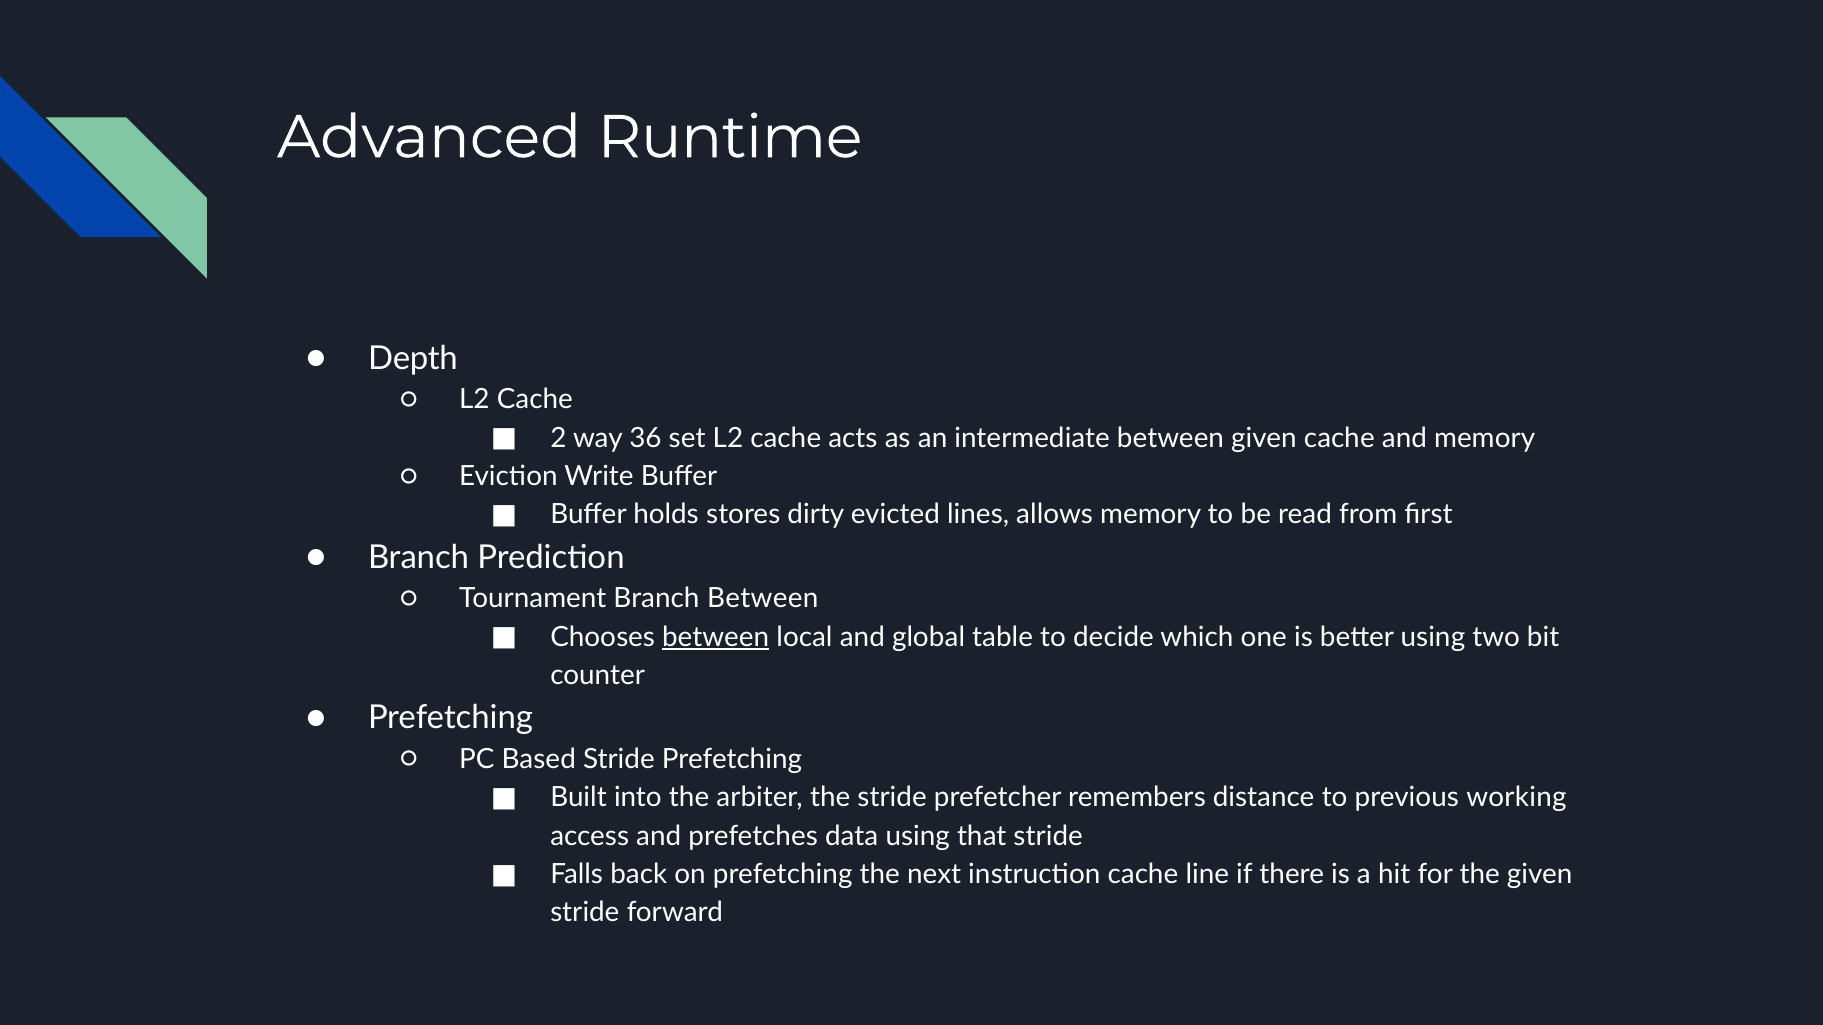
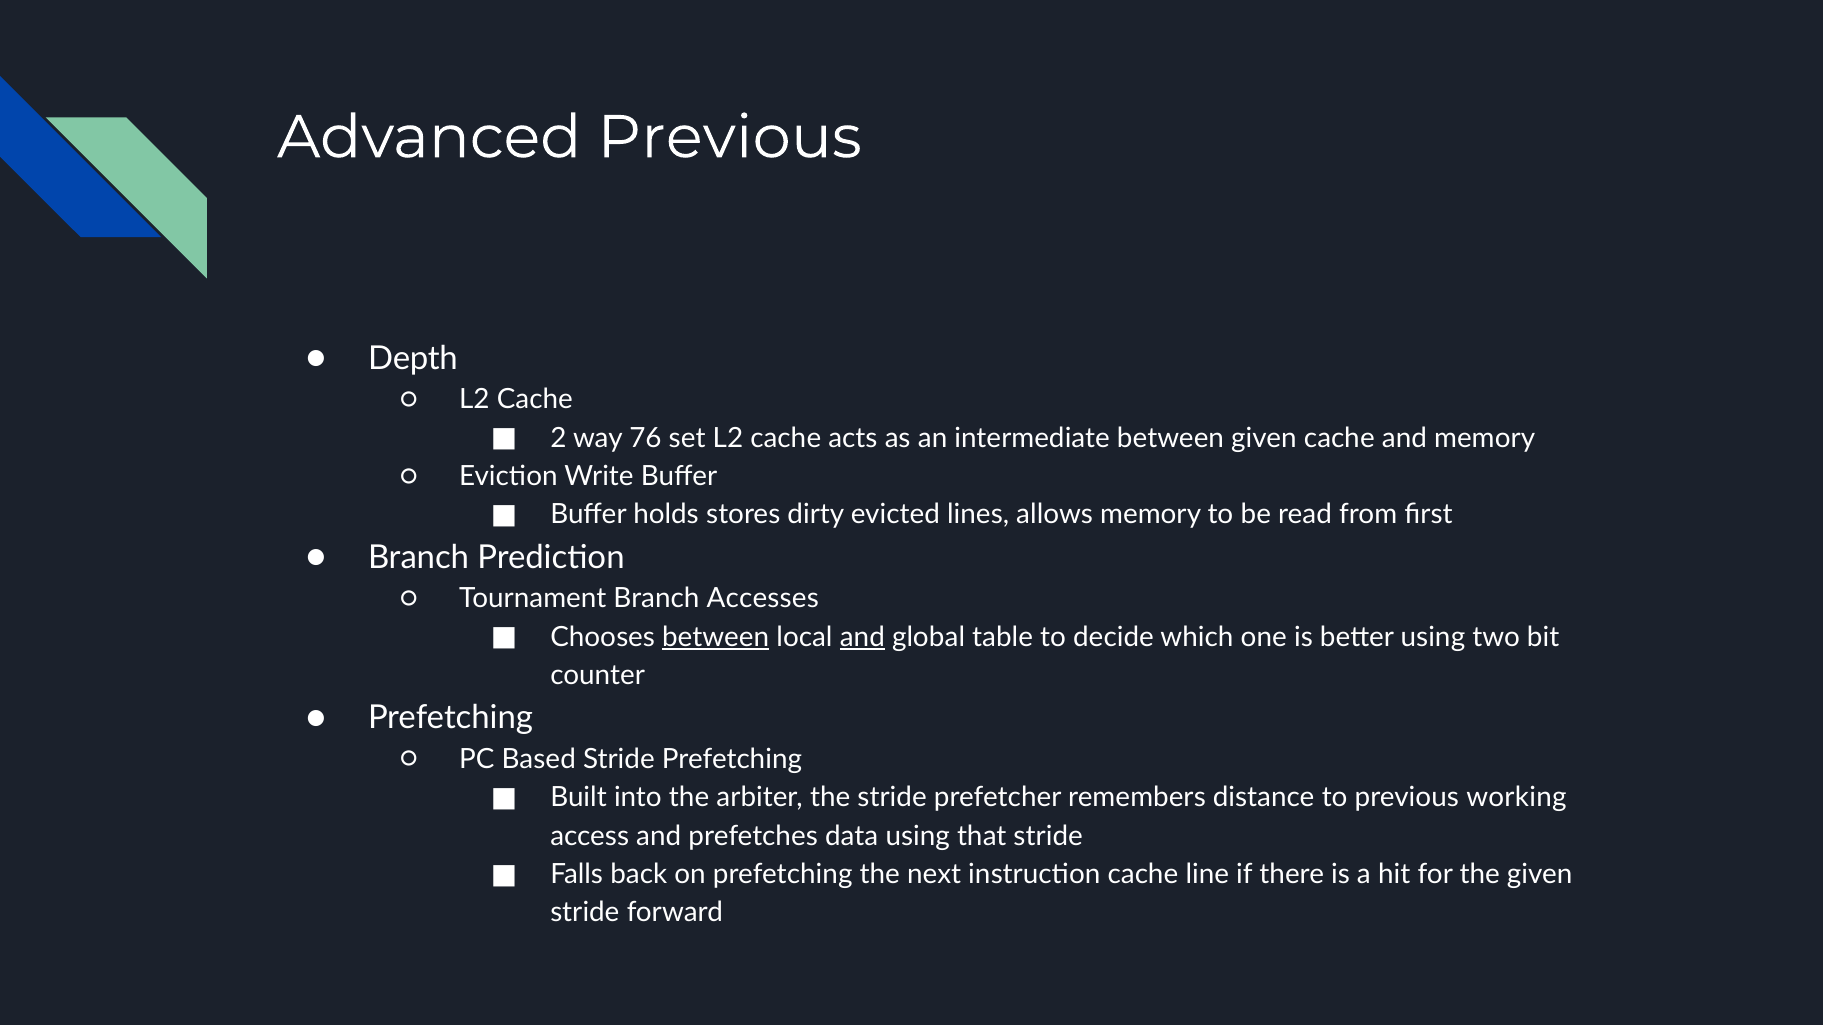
Advanced Runtime: Runtime -> Previous
36: 36 -> 76
Branch Between: Between -> Accesses
and at (862, 637) underline: none -> present
